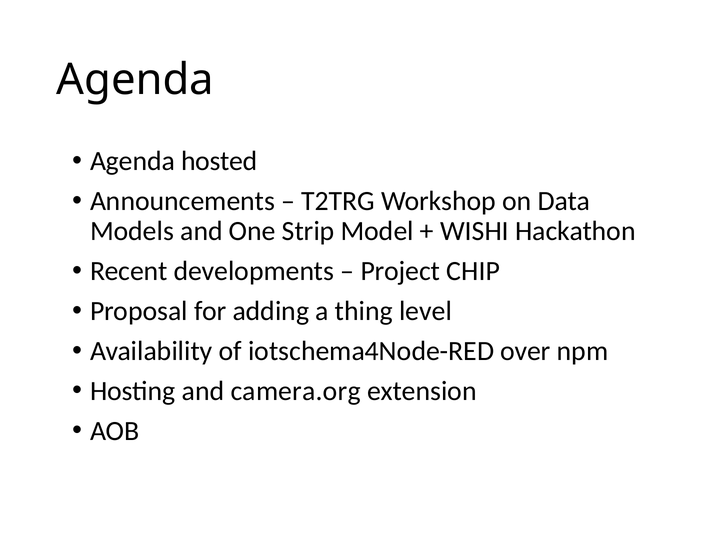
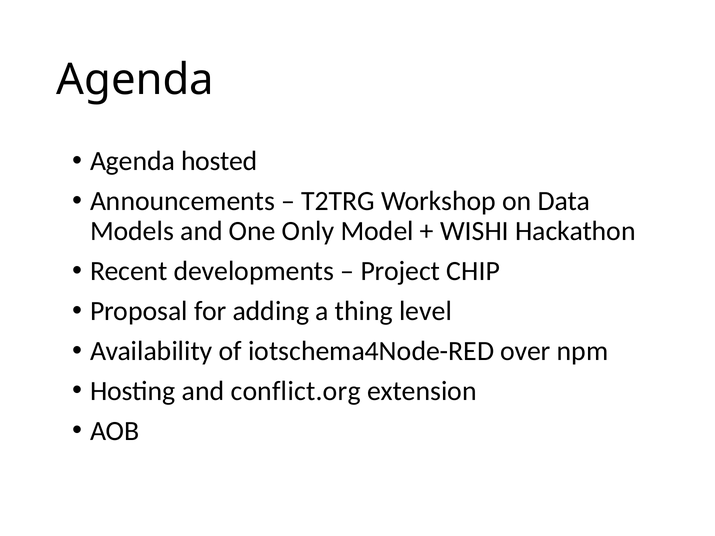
Strip: Strip -> Only
camera.org: camera.org -> conflict.org
